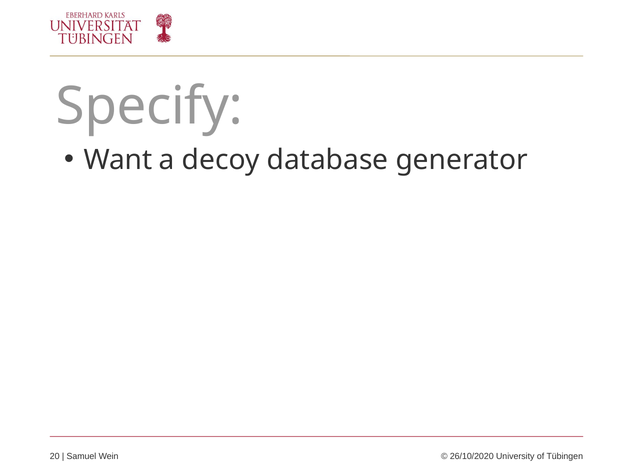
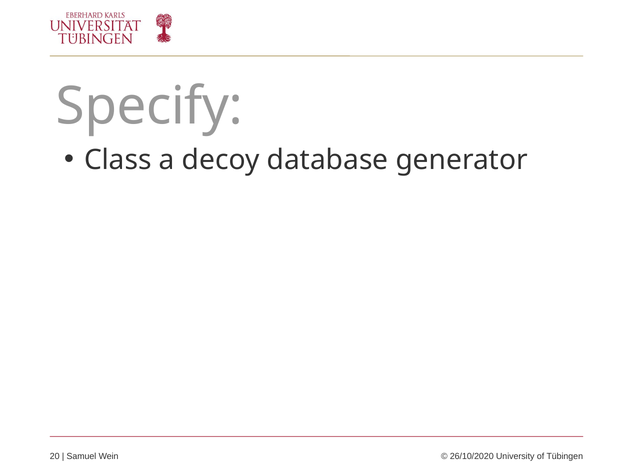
Want: Want -> Class
